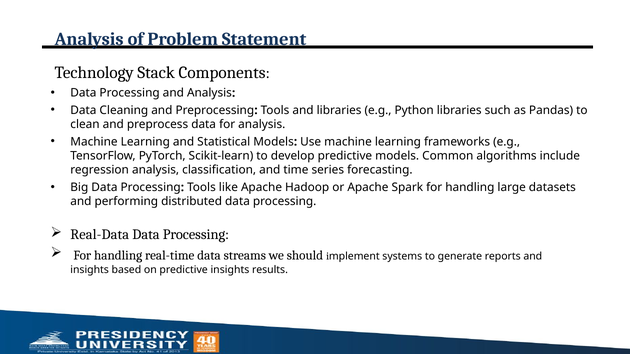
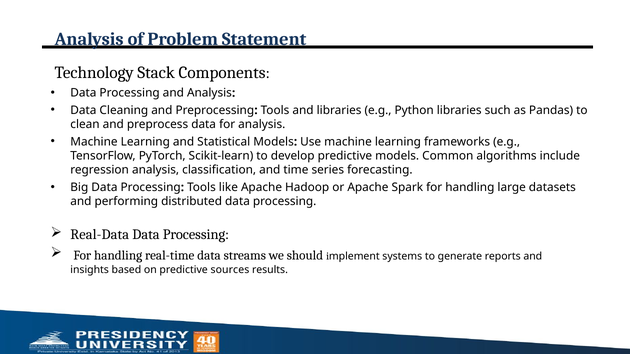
predictive insights: insights -> sources
